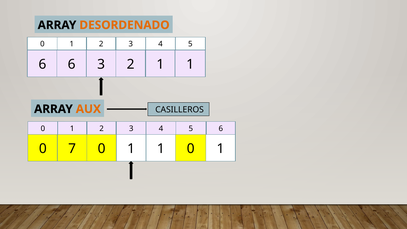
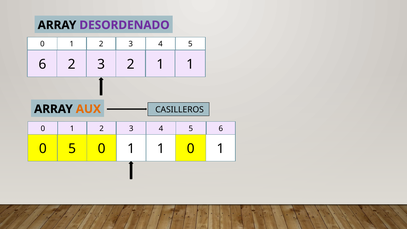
DESORDENADO colour: orange -> purple
6 at (72, 64): 6 -> 2
0 7: 7 -> 5
